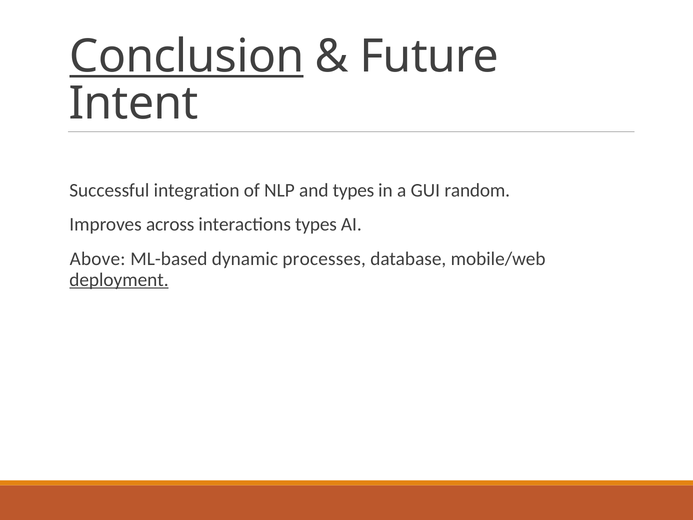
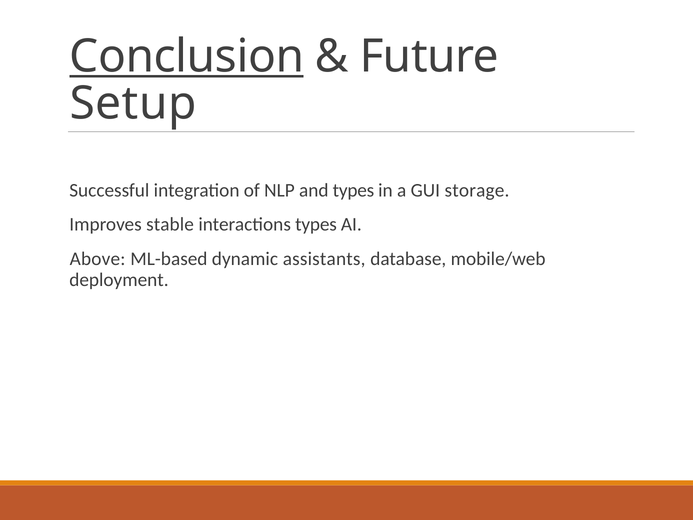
Intent: Intent -> Setup
random: random -> storage
across: across -> stable
processes: processes -> assistants
deployment underline: present -> none
